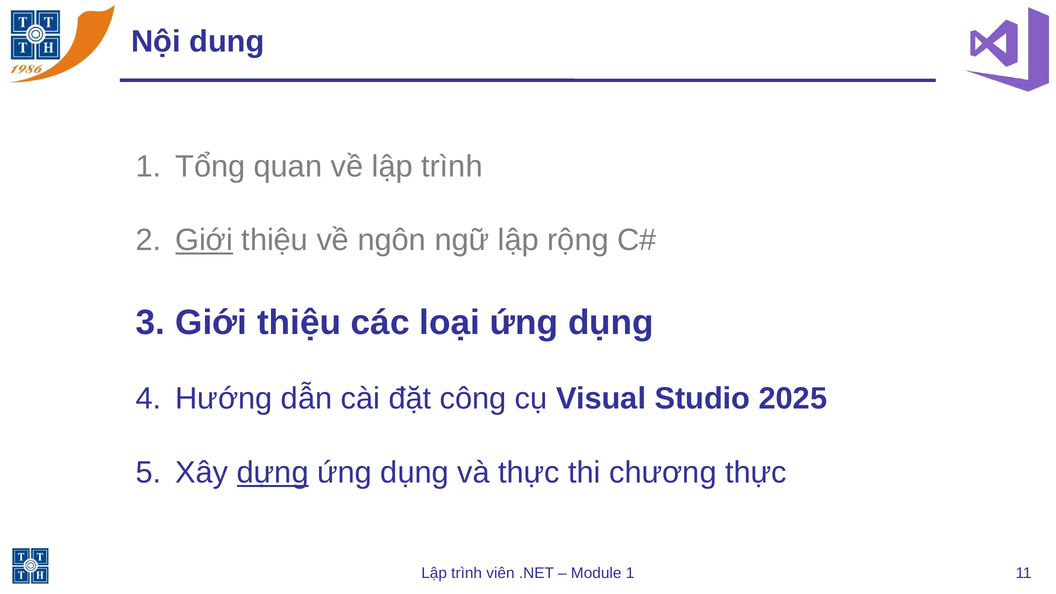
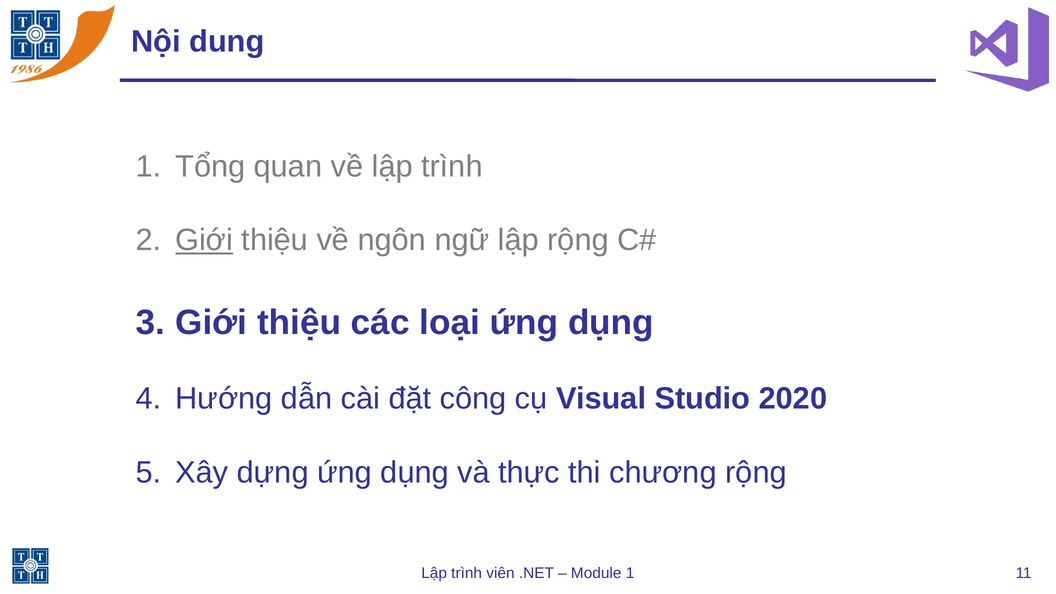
2025: 2025 -> 2020
dựng underline: present -> none
chương thực: thực -> rộng
